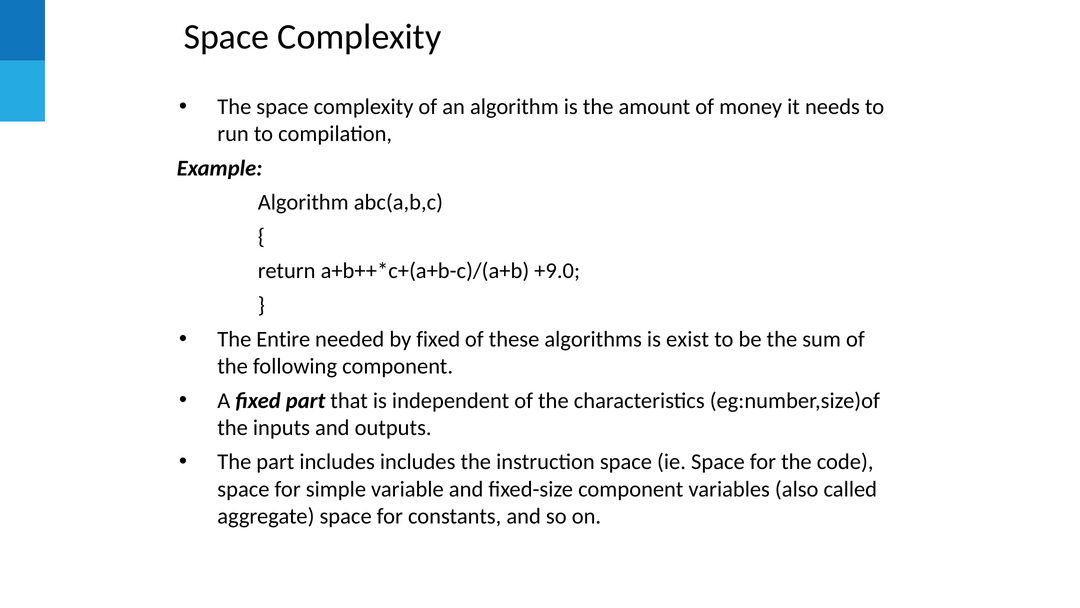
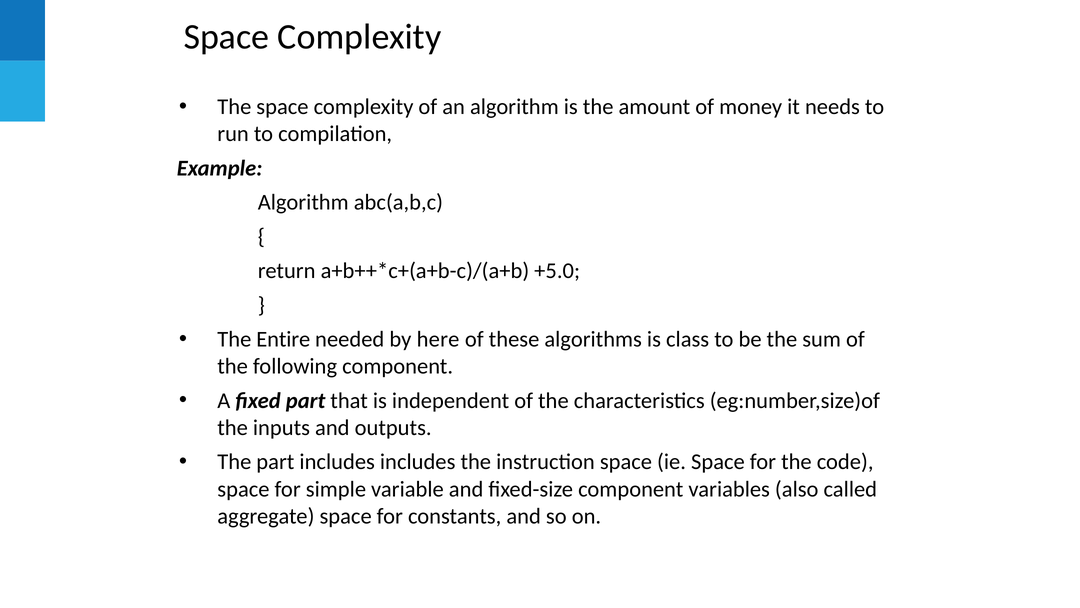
+9.0: +9.0 -> +5.0
by fixed: fixed -> here
exist: exist -> class
